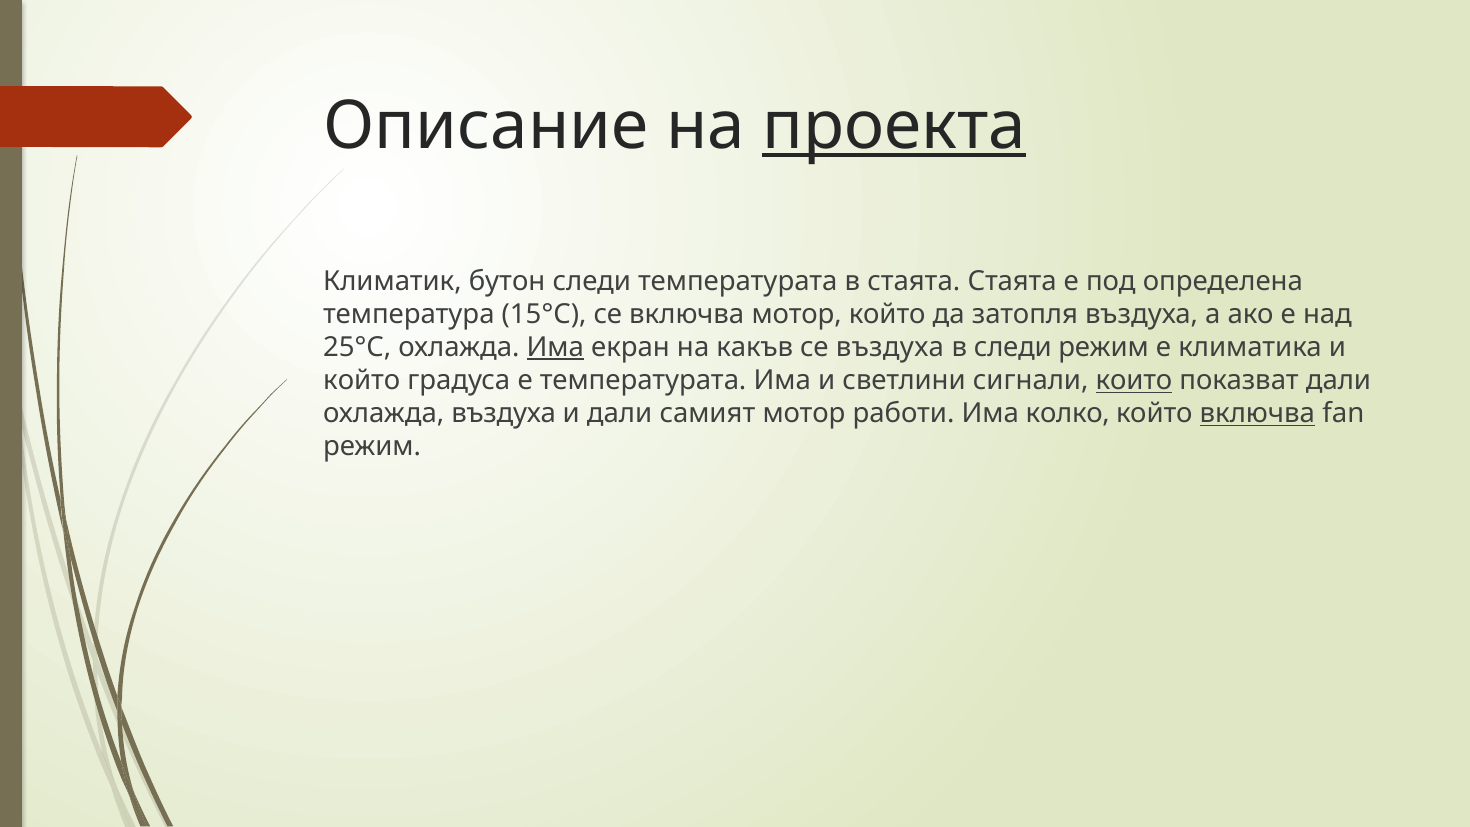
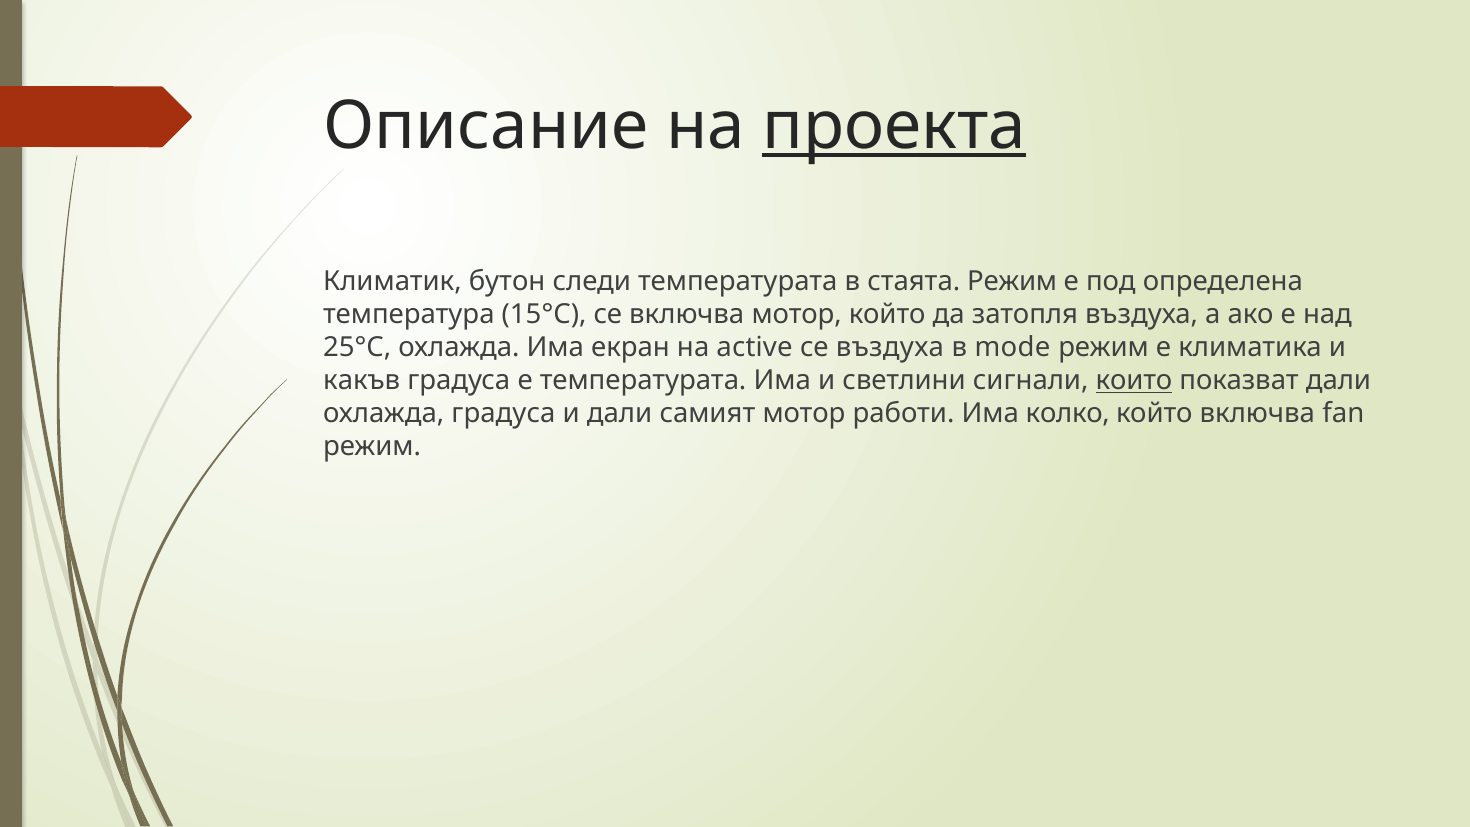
стаята Стаята: Стаята -> Режим
Има at (555, 347) underline: present -> none
какъв: какъв -> active
в следи: следи -> mode
който at (362, 380): който -> какъв
охлажда въздуха: въздуха -> градуса
включва at (1257, 414) underline: present -> none
